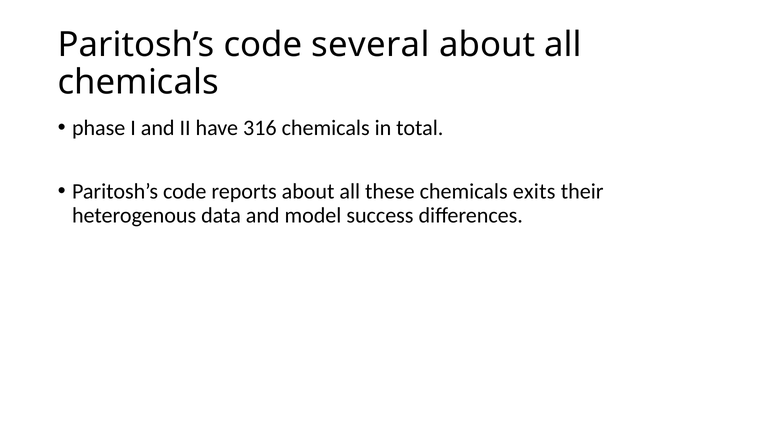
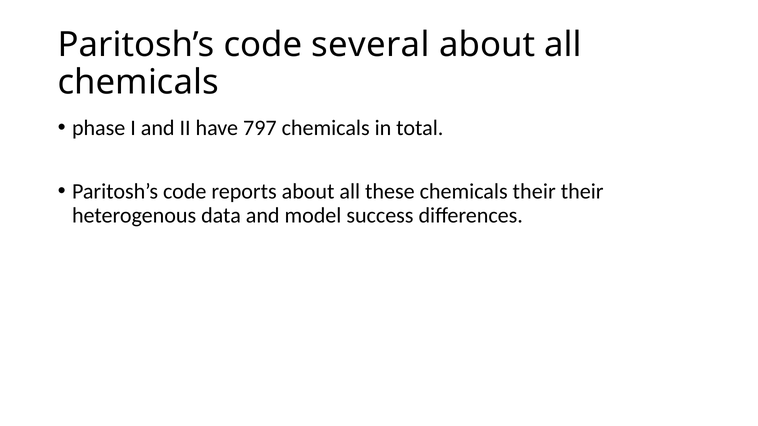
316: 316 -> 797
chemicals exits: exits -> their
